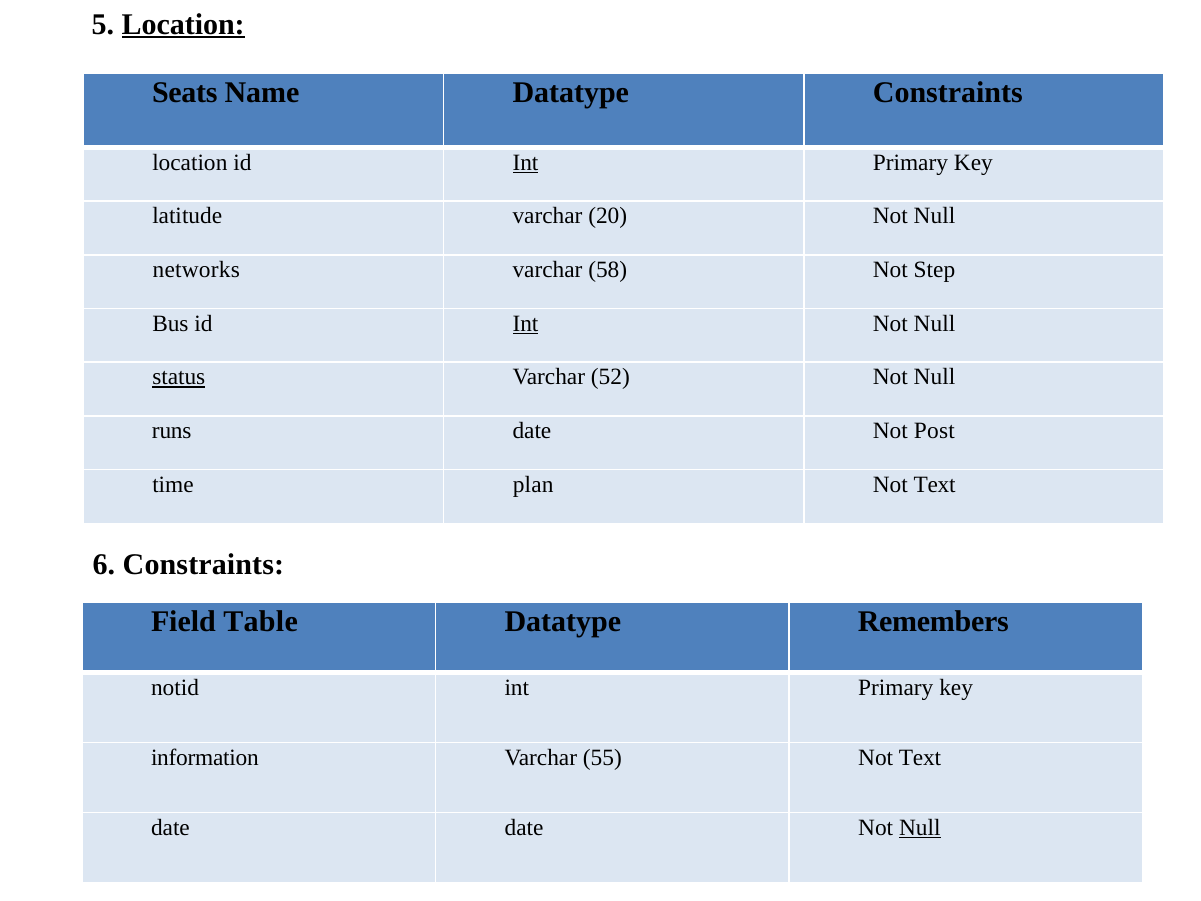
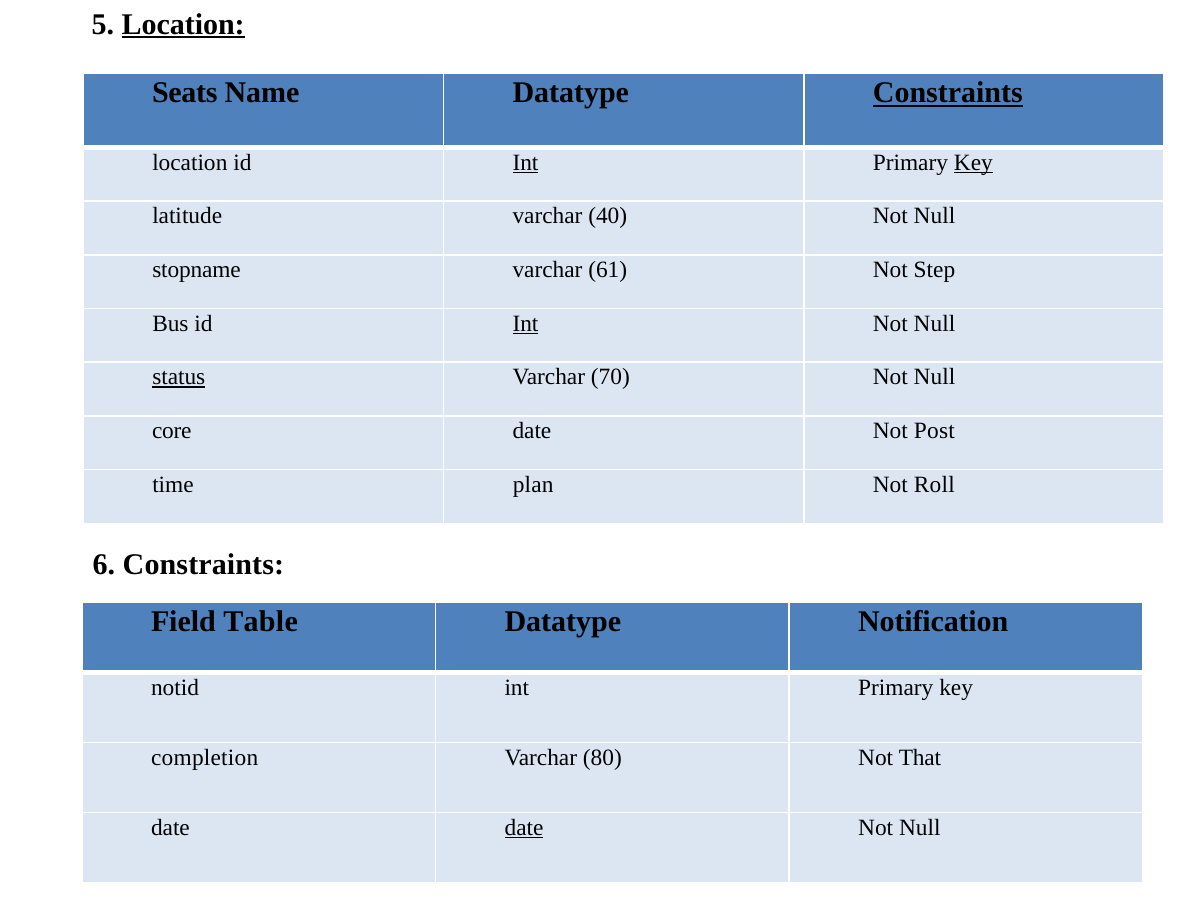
Constraints at (948, 93) underline: none -> present
Key at (973, 162) underline: none -> present
20: 20 -> 40
networks: networks -> stopname
58: 58 -> 61
52: 52 -> 70
runs: runs -> core
Text at (935, 484): Text -> Roll
Remembers: Remembers -> Notification
information: information -> completion
55: 55 -> 80
Text at (920, 757): Text -> That
date at (524, 827) underline: none -> present
Null at (920, 827) underline: present -> none
